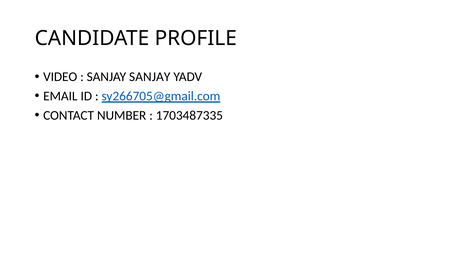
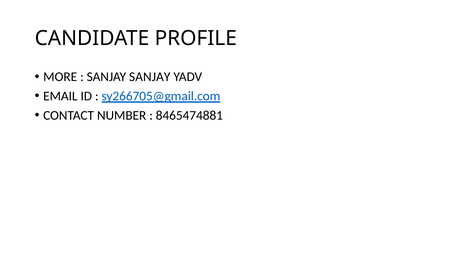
VIDEO: VIDEO -> MORE
1703487335: 1703487335 -> 8465474881
